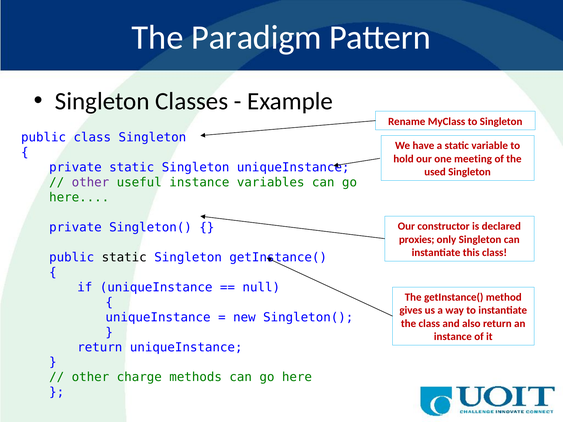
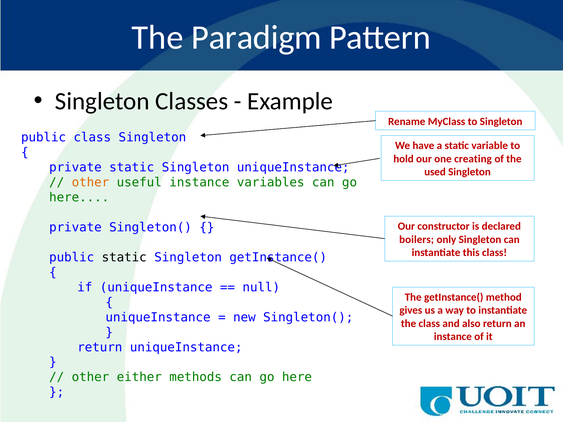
meeting: meeting -> creating
other at (90, 182) colour: purple -> orange
proxies: proxies -> boilers
charge: charge -> either
